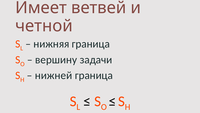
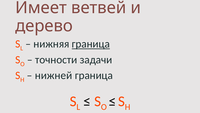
четной: четной -> дерево
граница at (91, 44) underline: none -> present
вершину: вершину -> точности
